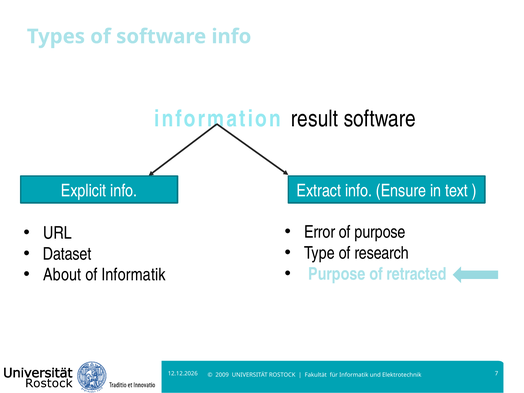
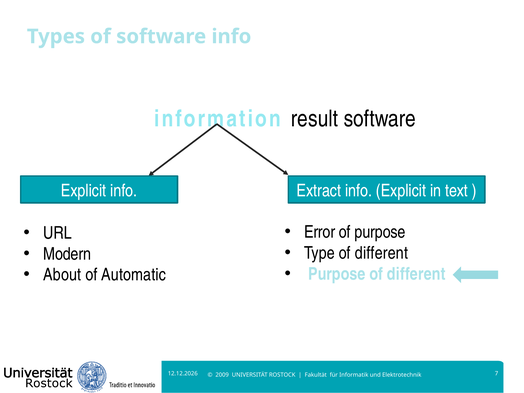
info Ensure: Ensure -> Explicit
Type of research: research -> different
Dataset: Dataset -> Modern
Purpose of retracted: retracted -> different
of Informatik: Informatik -> Automatic
